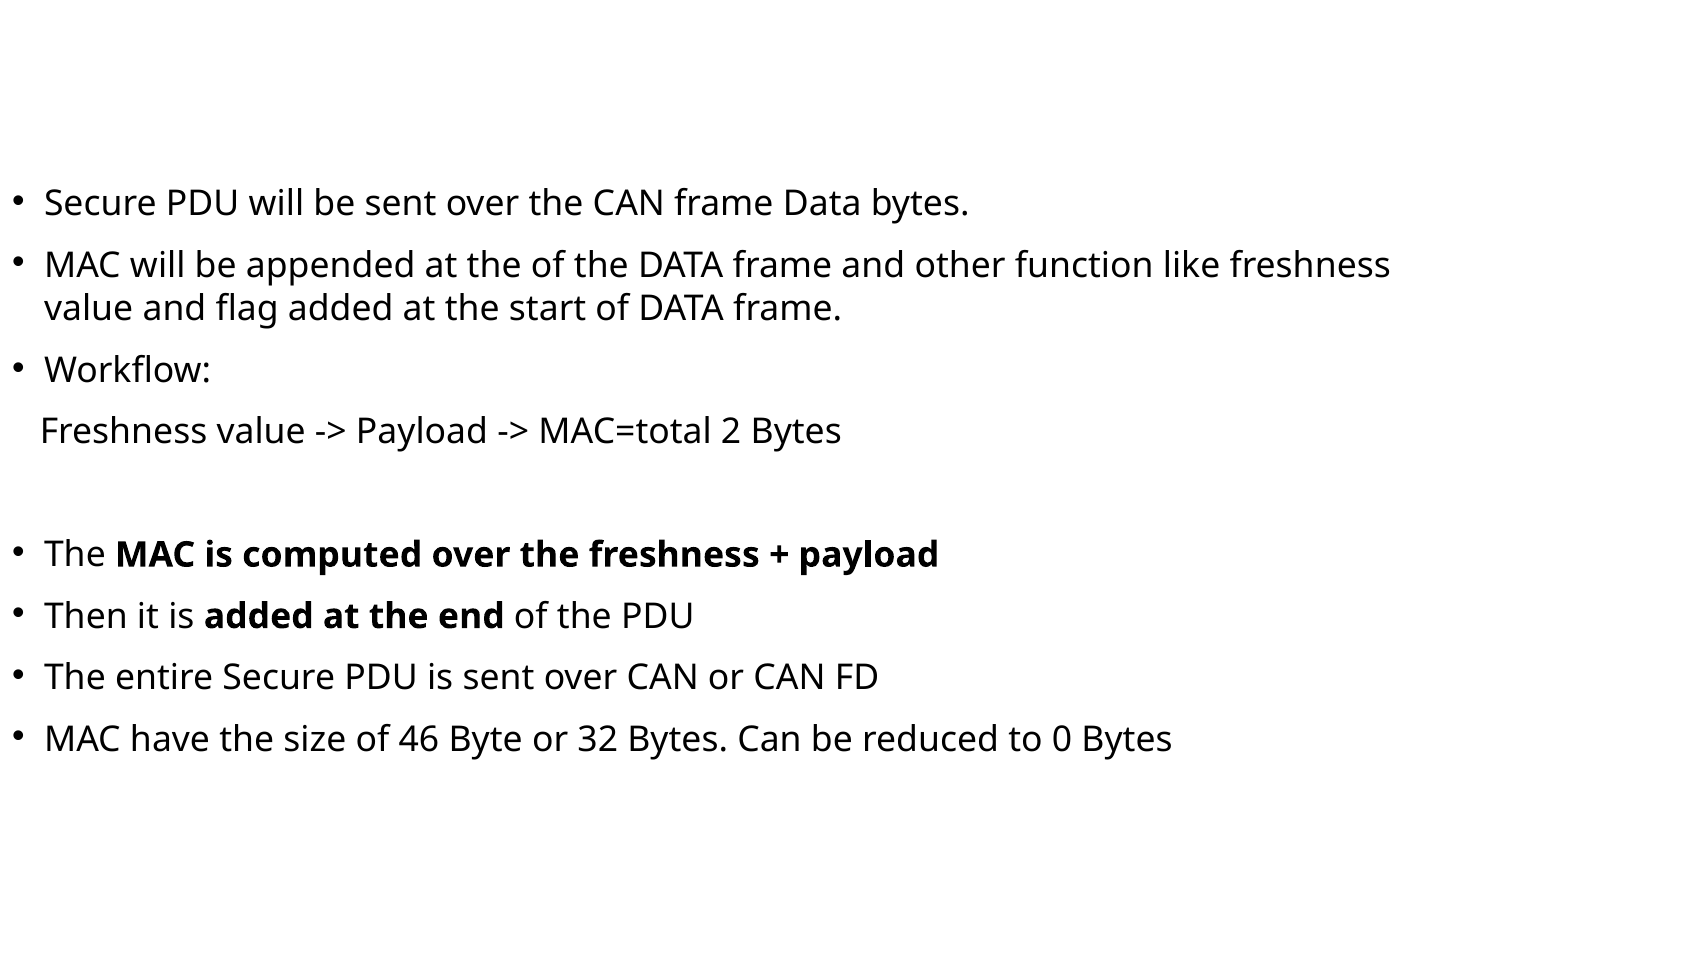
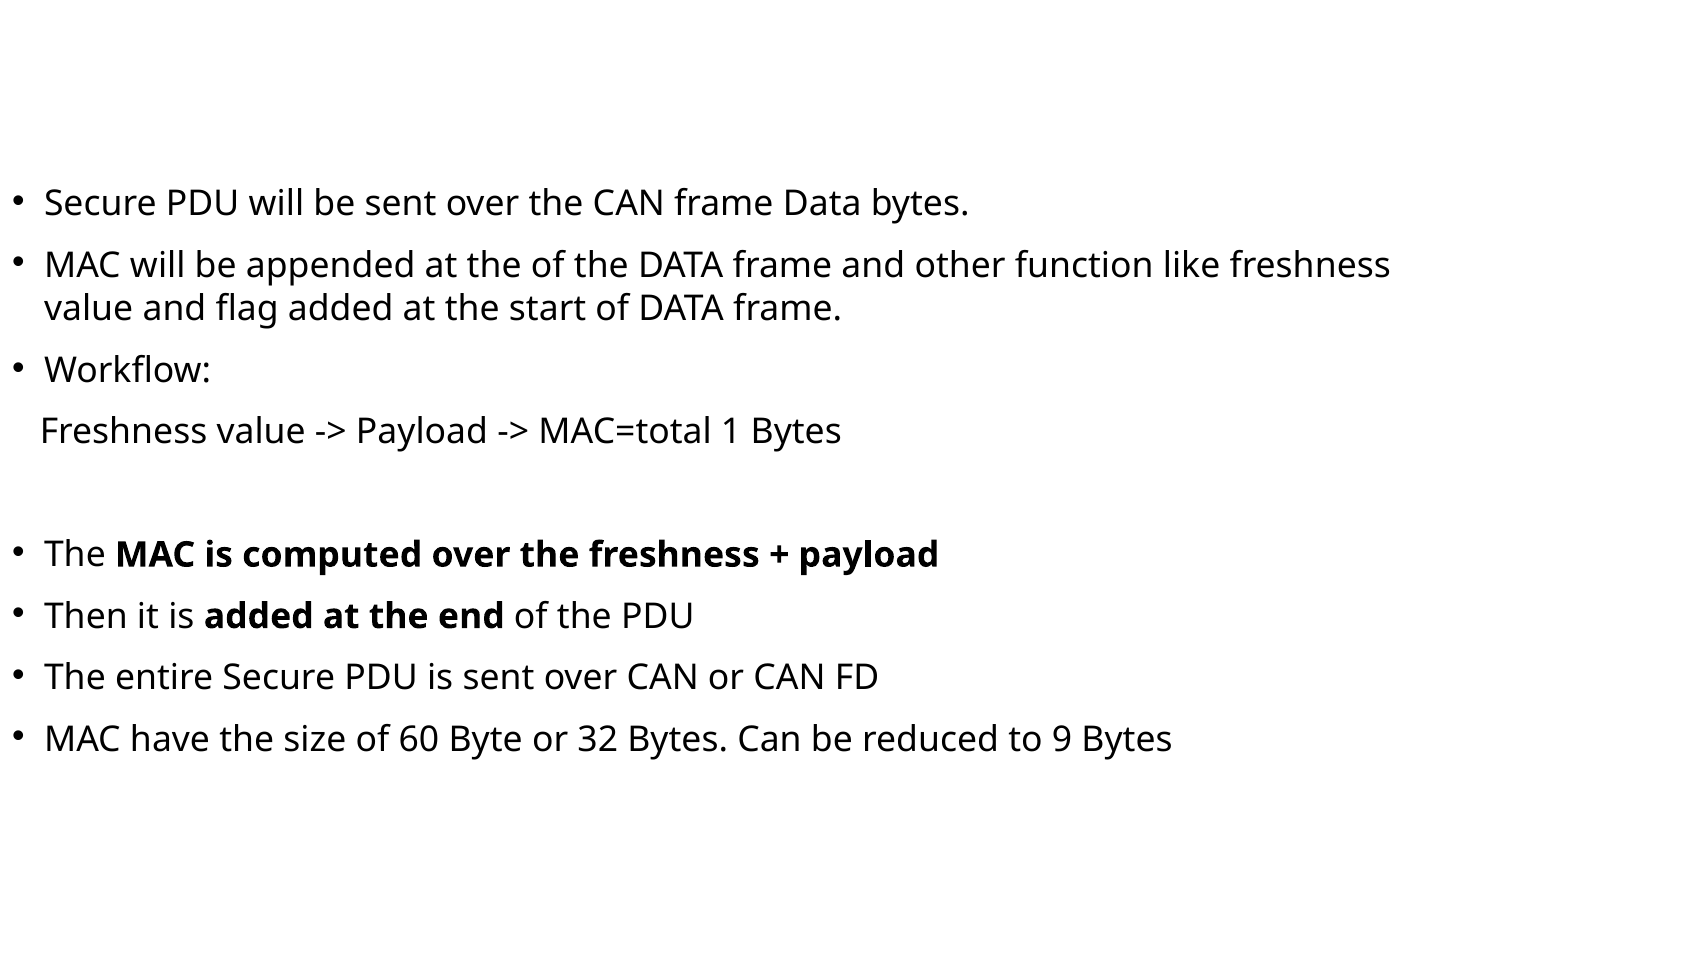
2: 2 -> 1
46: 46 -> 60
0: 0 -> 9
